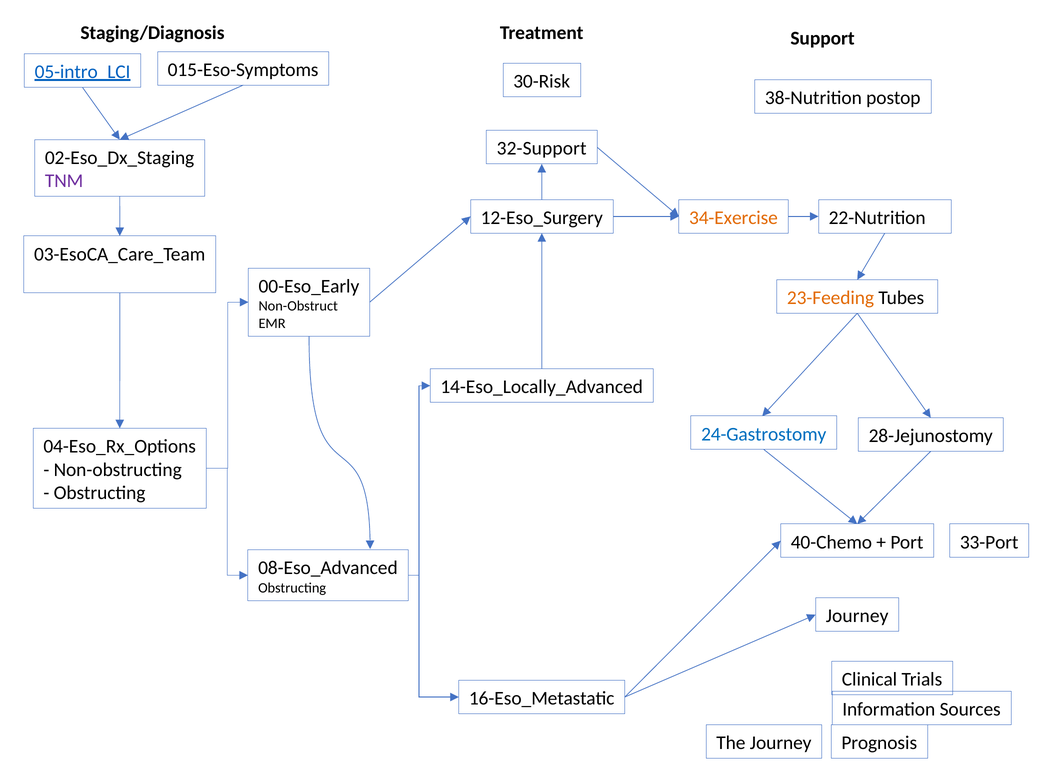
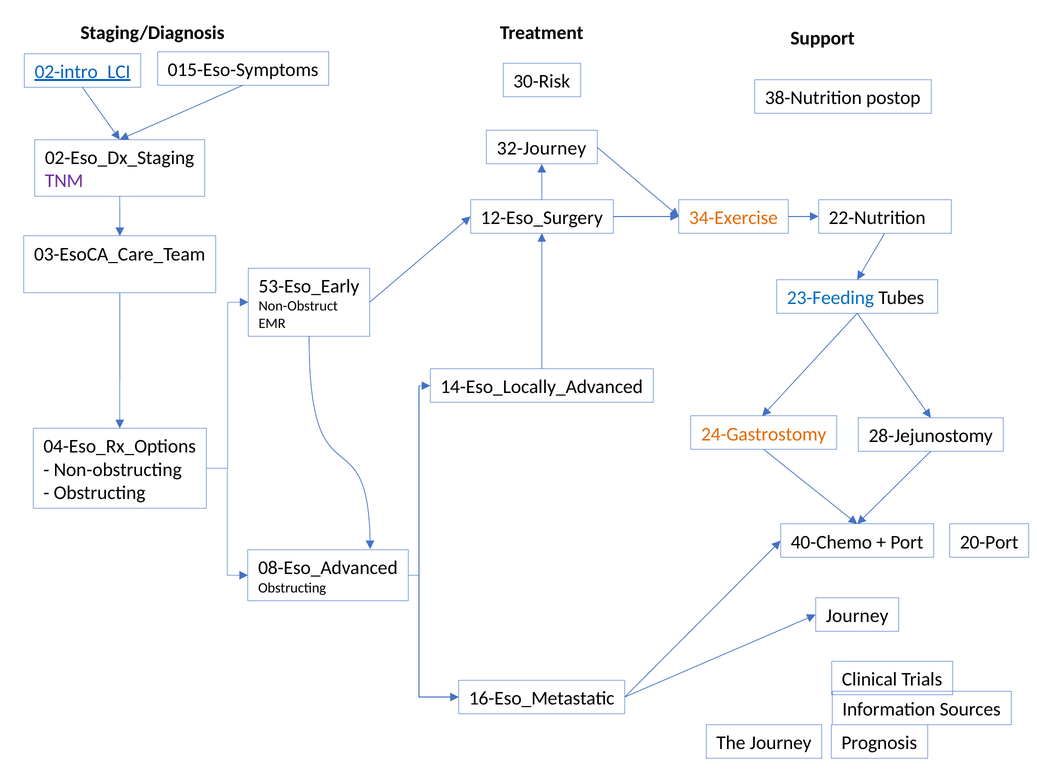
05-intro_LCI: 05-intro_LCI -> 02-intro_LCI
32-Support: 32-Support -> 32-Journey
00-Eso_Early: 00-Eso_Early -> 53-Eso_Early
23-Feeding colour: orange -> blue
24-Gastrostomy colour: blue -> orange
33-Port: 33-Port -> 20-Port
